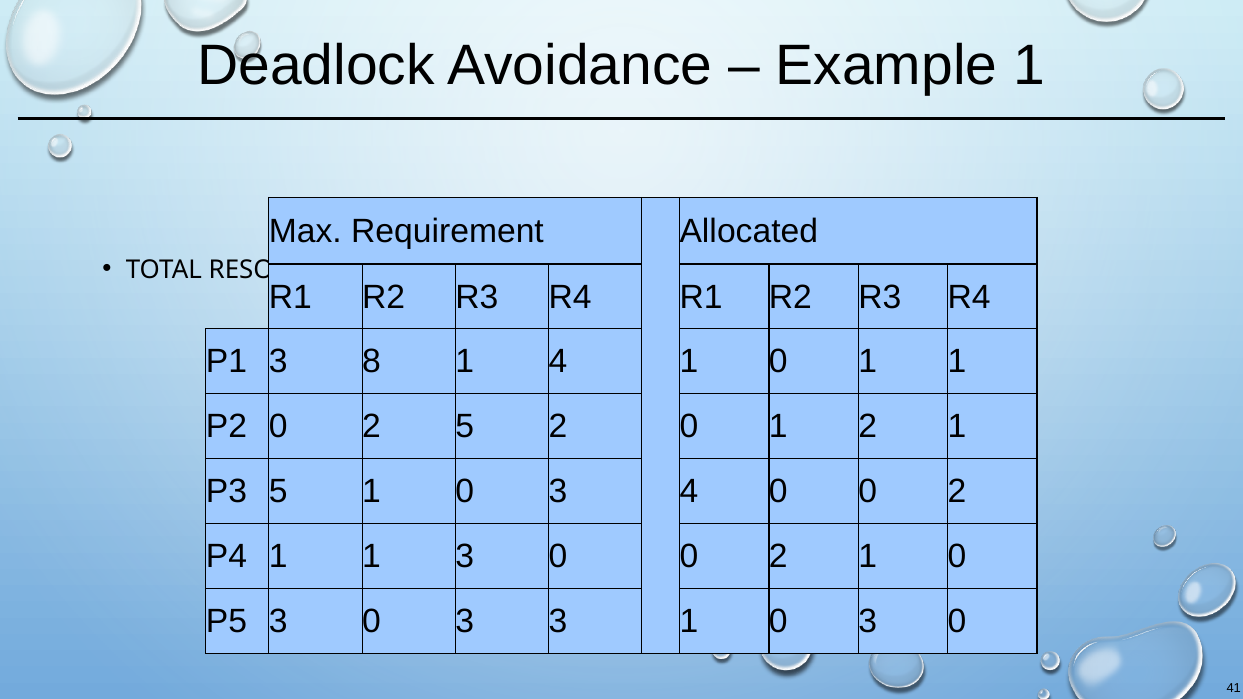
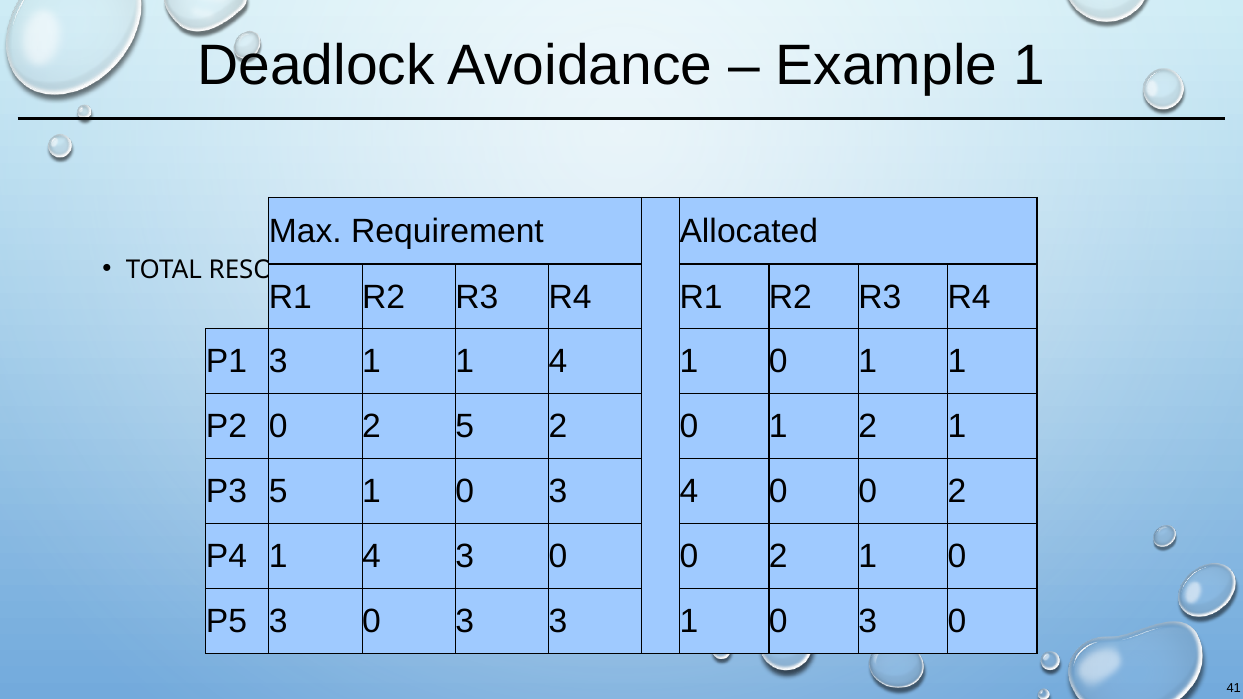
P1 3 8: 8 -> 1
P4 1 1: 1 -> 4
